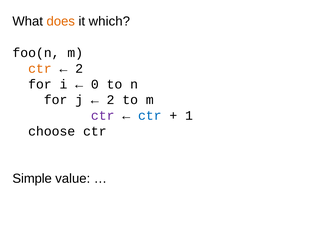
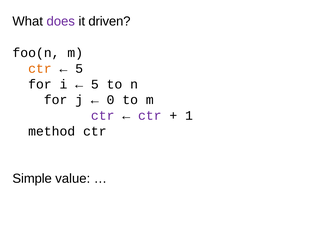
does colour: orange -> purple
which: which -> driven
2 at (79, 68): 2 -> 5
0 at (95, 84): 0 -> 5
2 at (111, 100): 2 -> 0
ctr at (150, 115) colour: blue -> purple
choose: choose -> method
